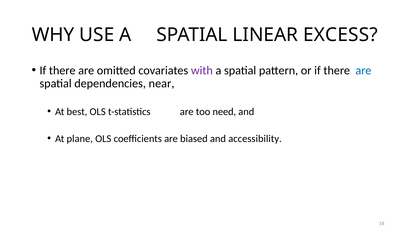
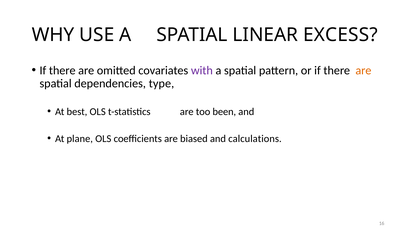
are at (363, 70) colour: blue -> orange
near: near -> type
need: need -> been
accessibility: accessibility -> calculations
